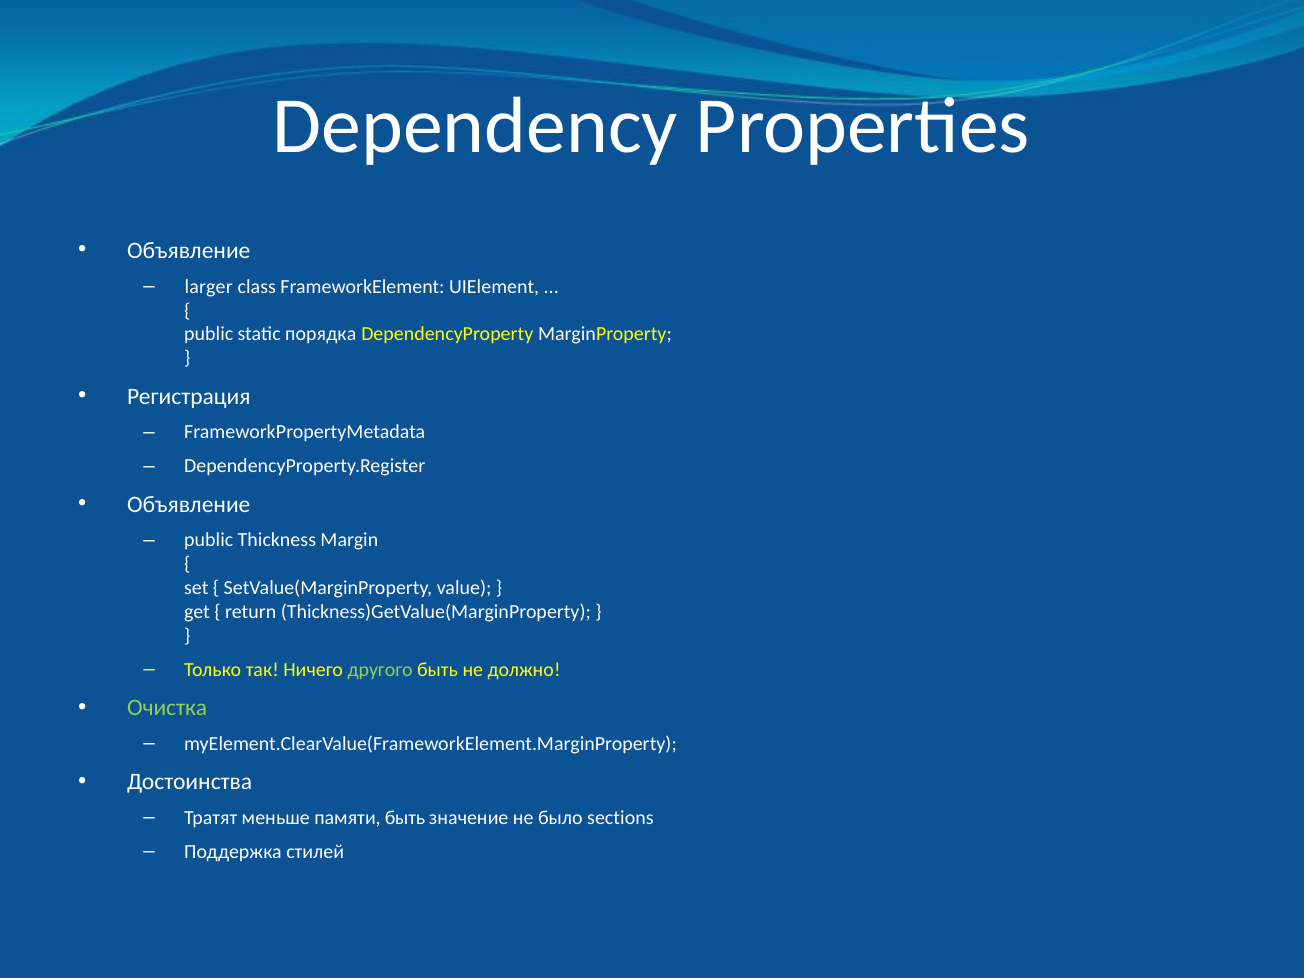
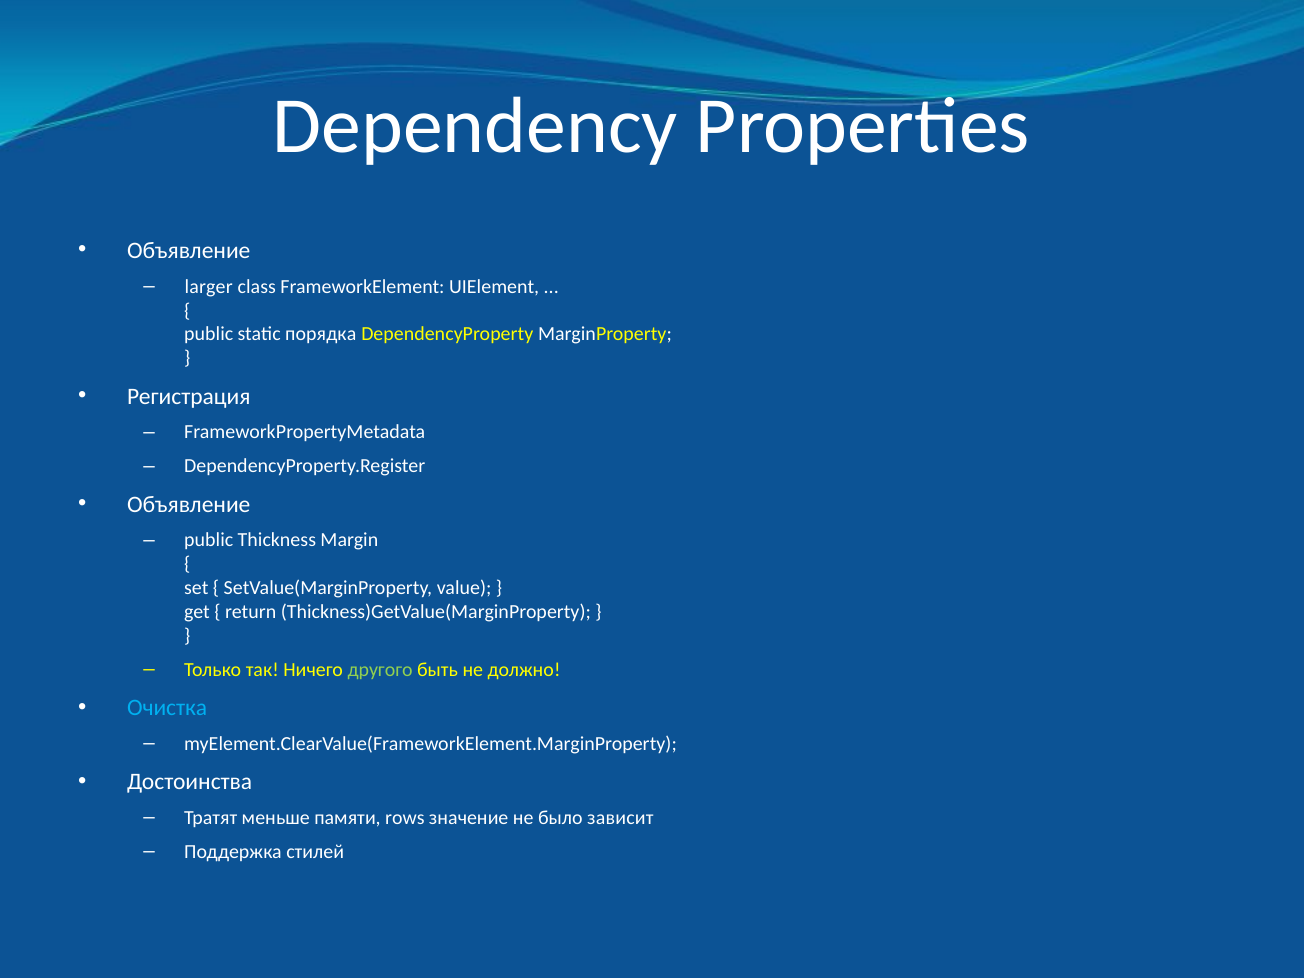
Очистка colour: light green -> light blue
памяти быть: быть -> rows
sections: sections -> зависит
